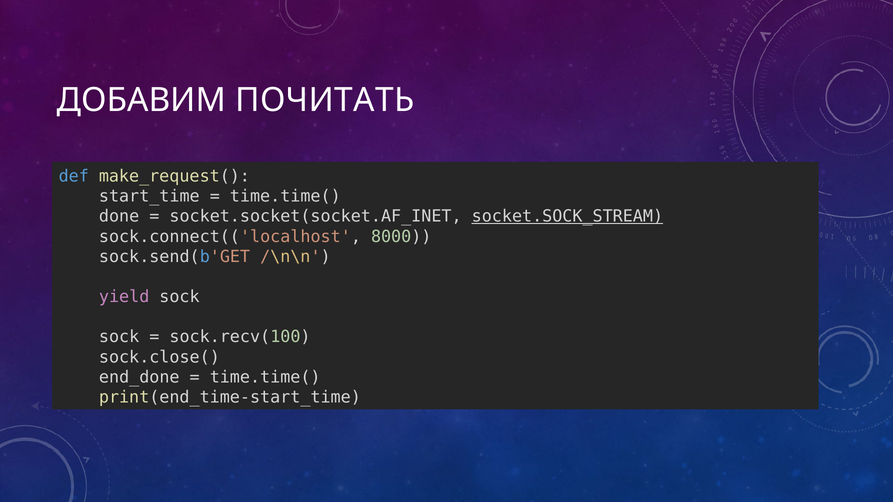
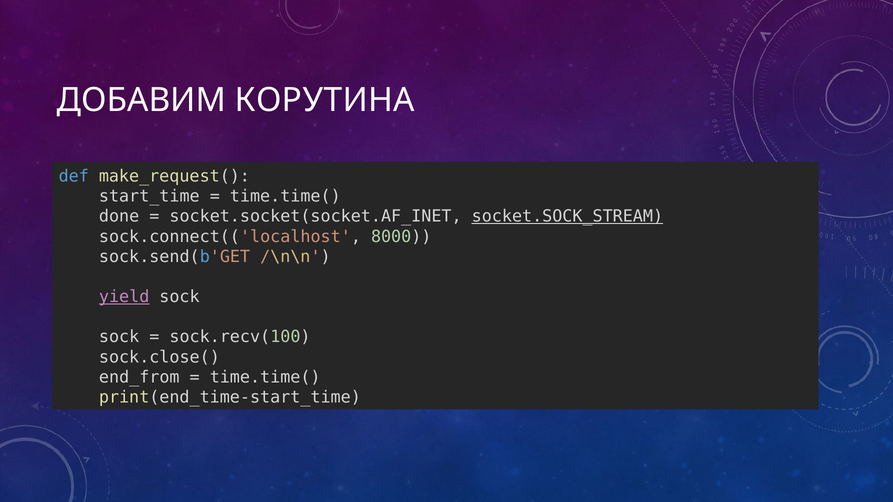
ПОЧИТАТЬ: ПОЧИТАТЬ -> КОРУТИНА
yield underline: none -> present
end_done: end_done -> end_from
